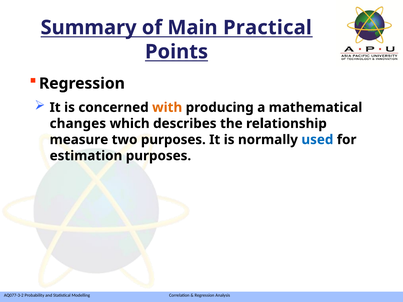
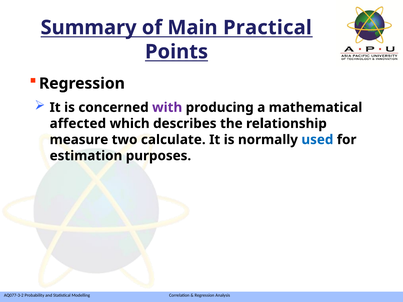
with colour: orange -> purple
changes: changes -> affected
two purposes: purposes -> calculate
